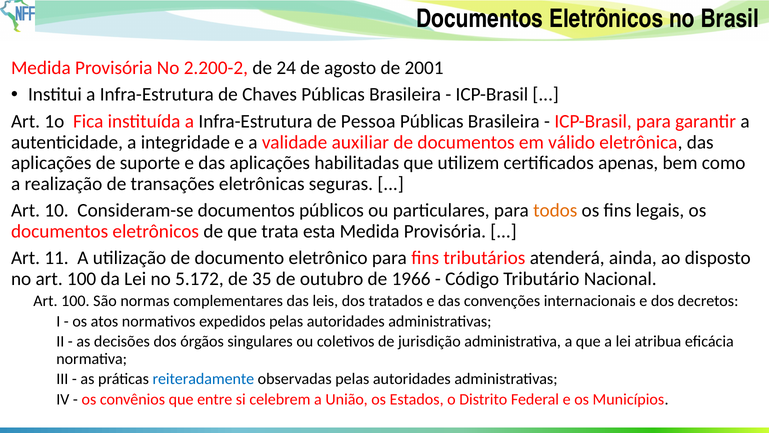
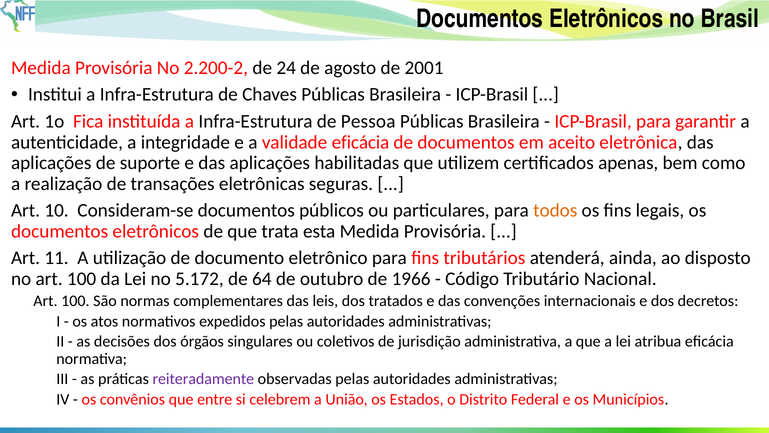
validade auxiliar: auxiliar -> eficácia
válido: válido -> aceito
35: 35 -> 64
reiteradamente colour: blue -> purple
